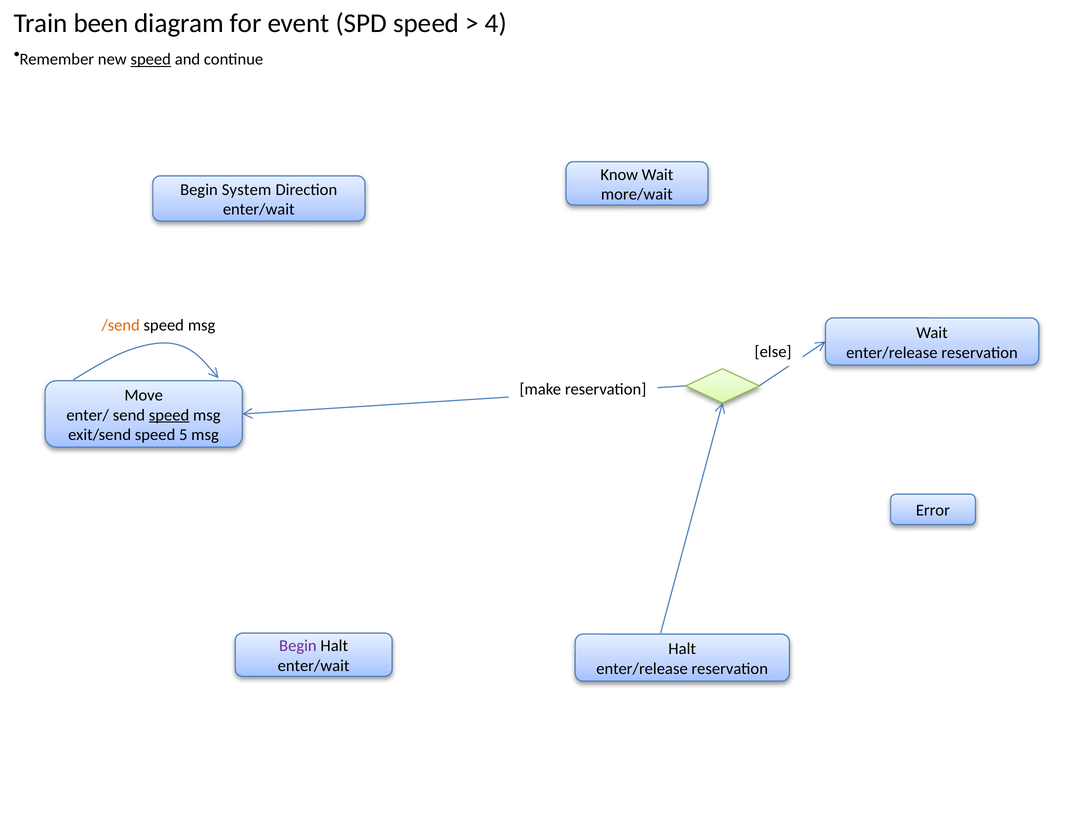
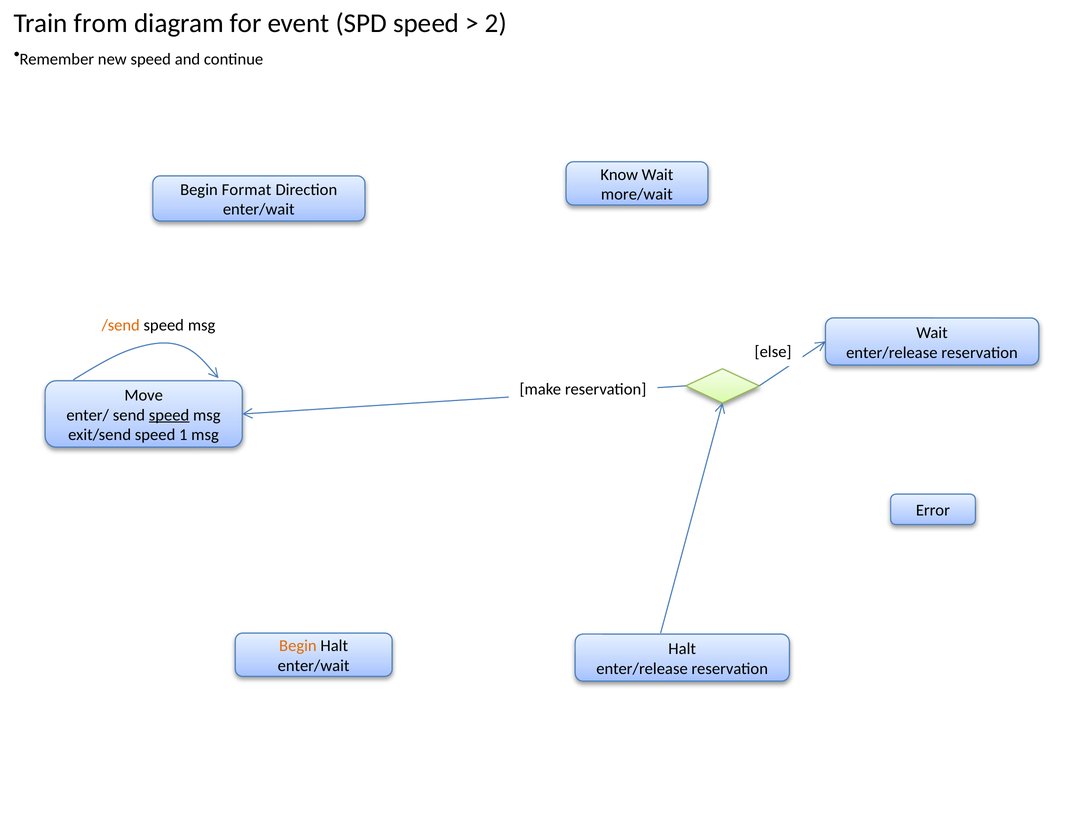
been: been -> from
4: 4 -> 2
speed at (151, 60) underline: present -> none
System: System -> Format
5: 5 -> 1
Begin at (298, 646) colour: purple -> orange
